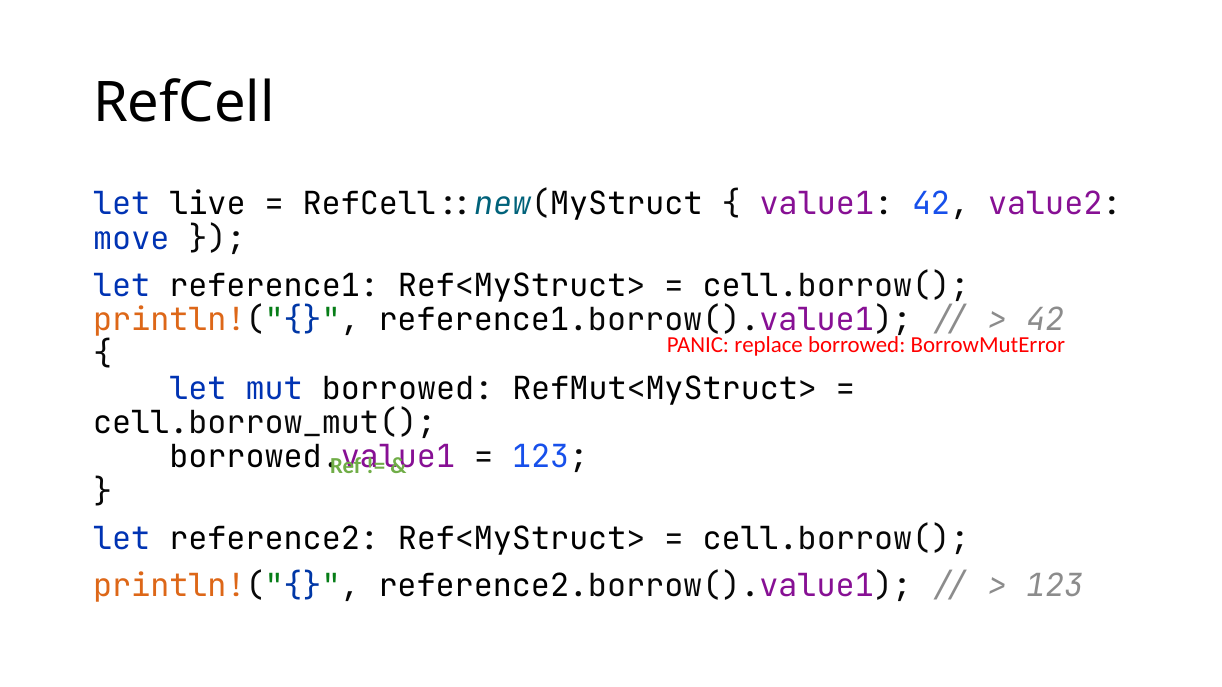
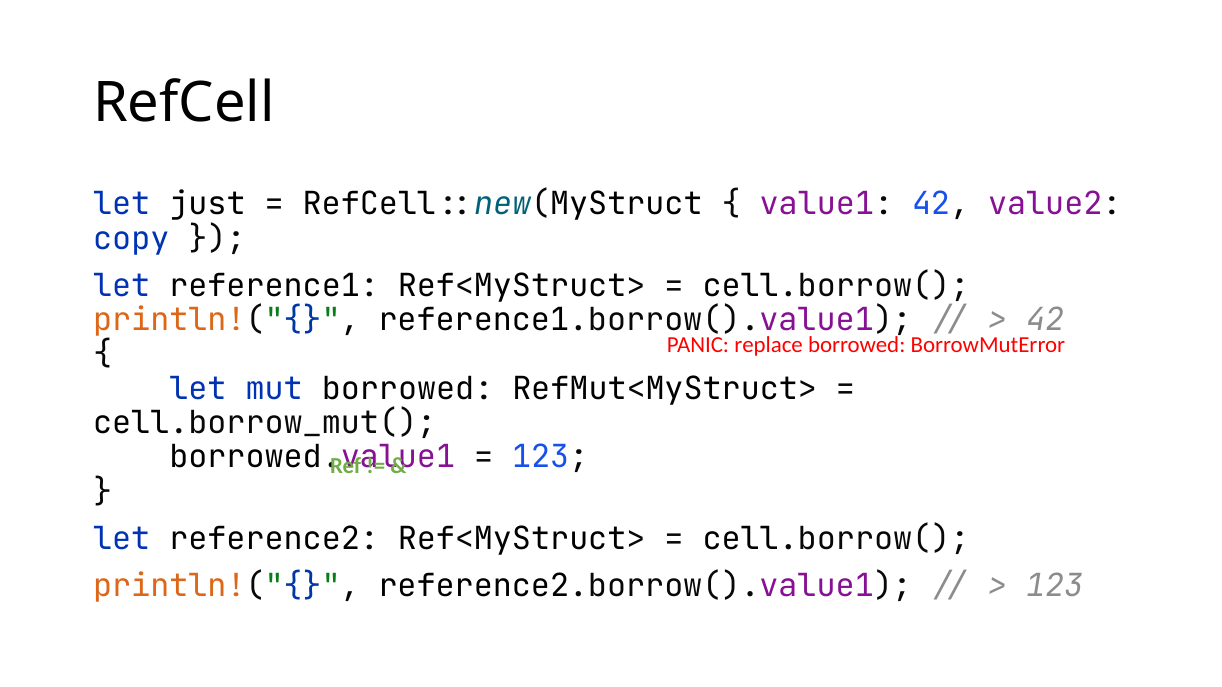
live: live -> just
move: move -> copy
